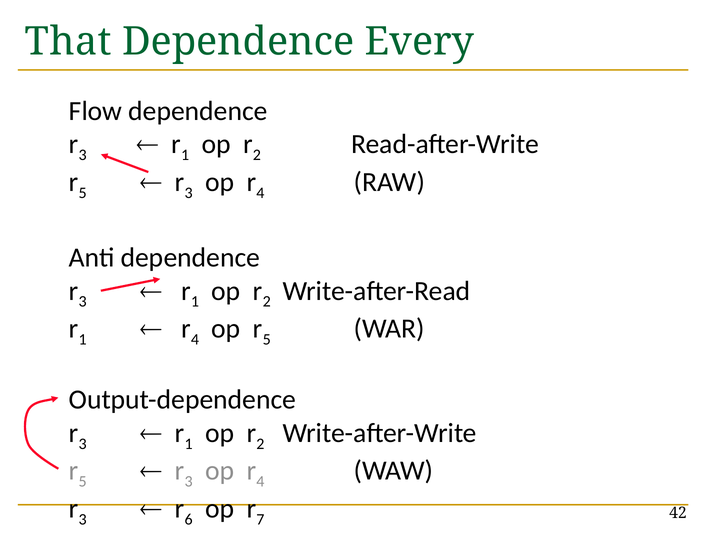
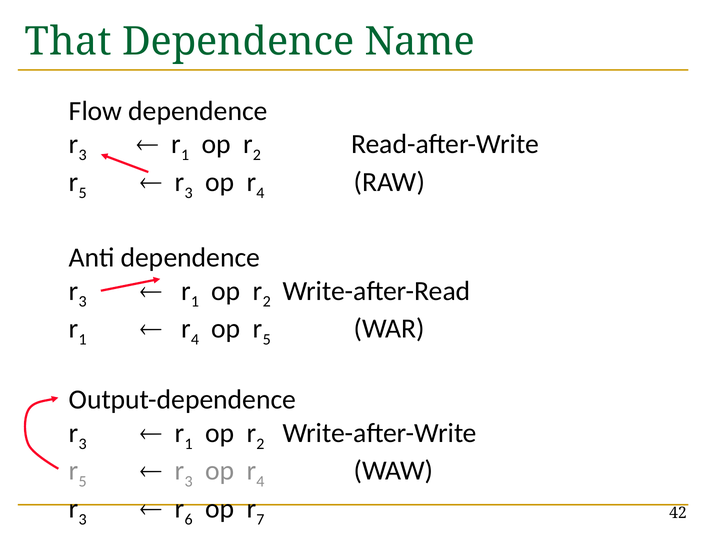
Every: Every -> Name
